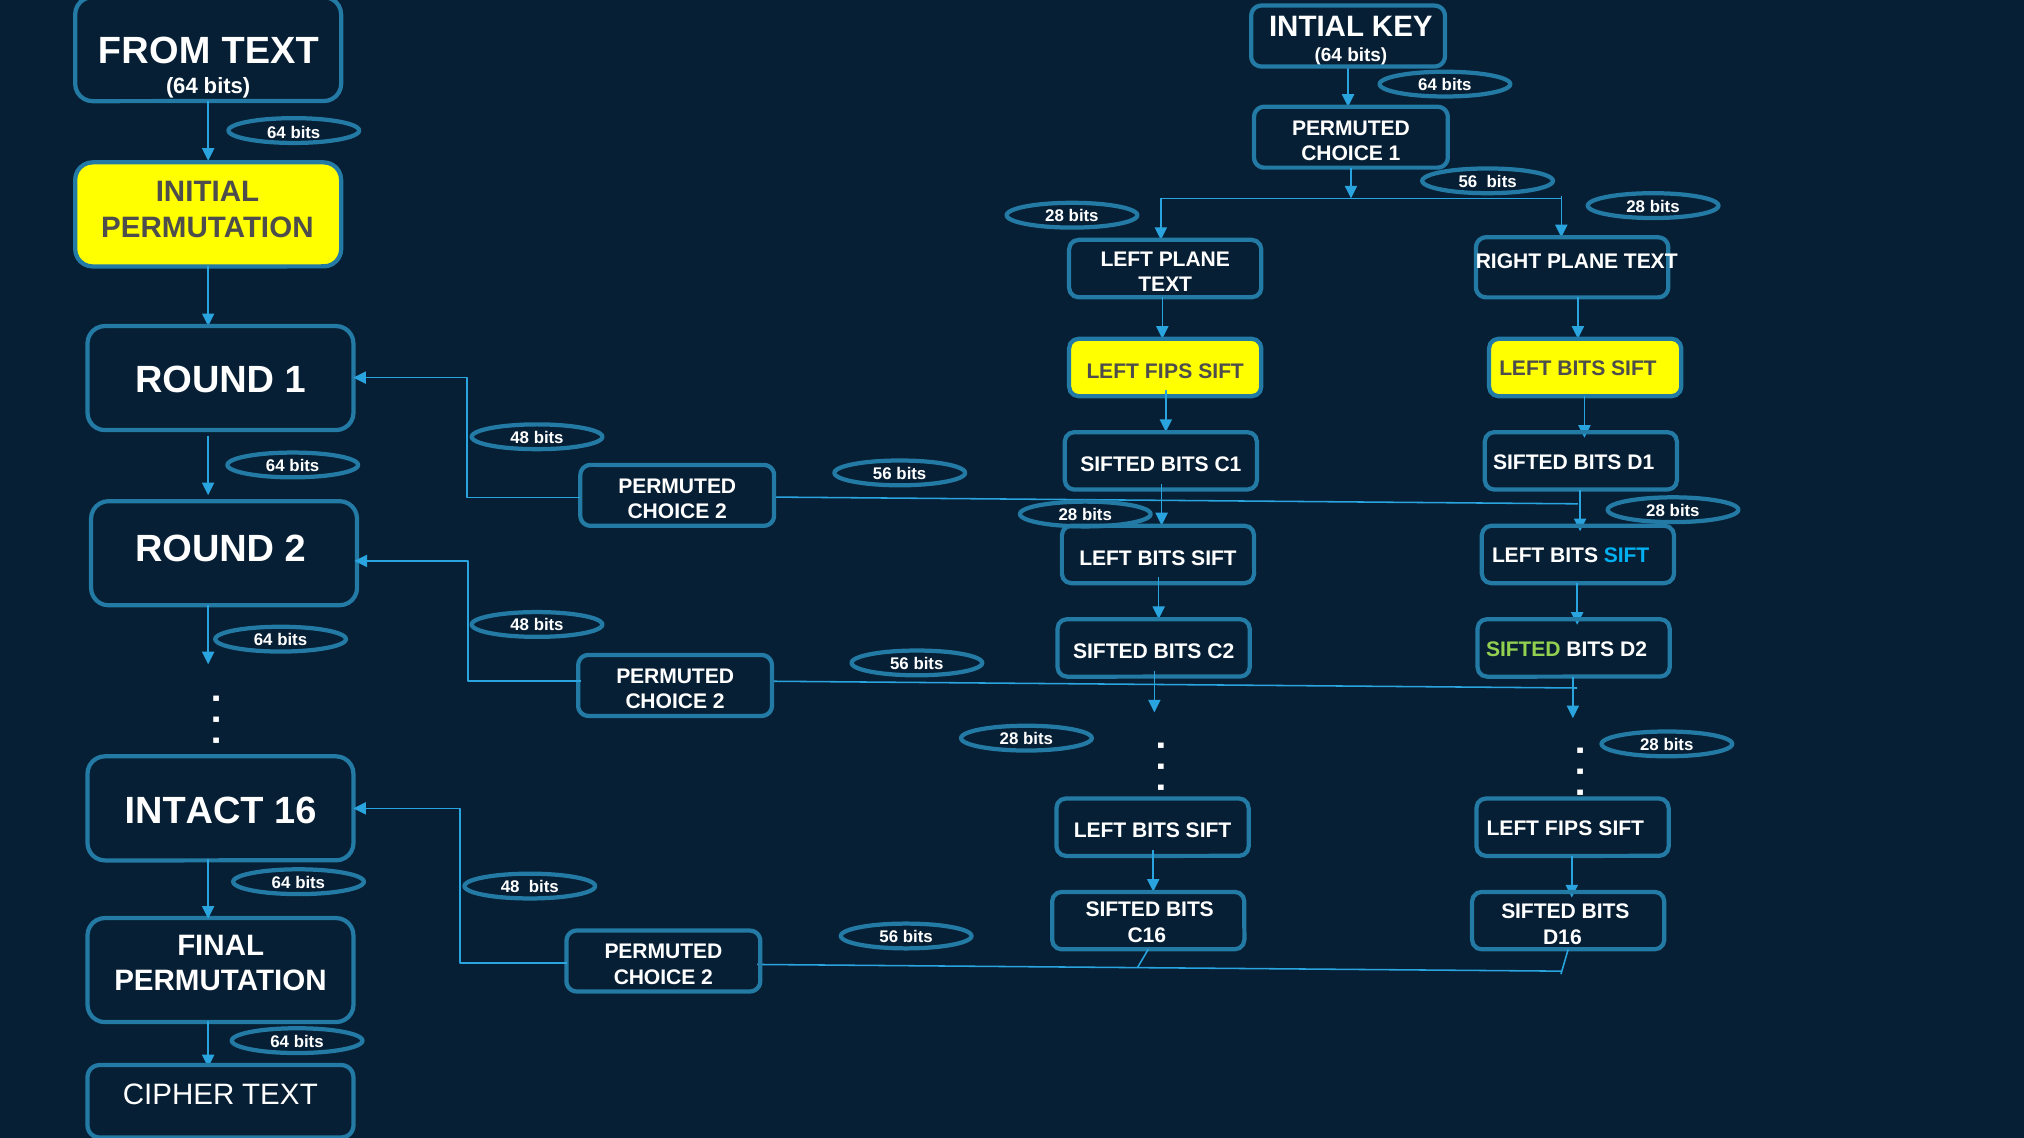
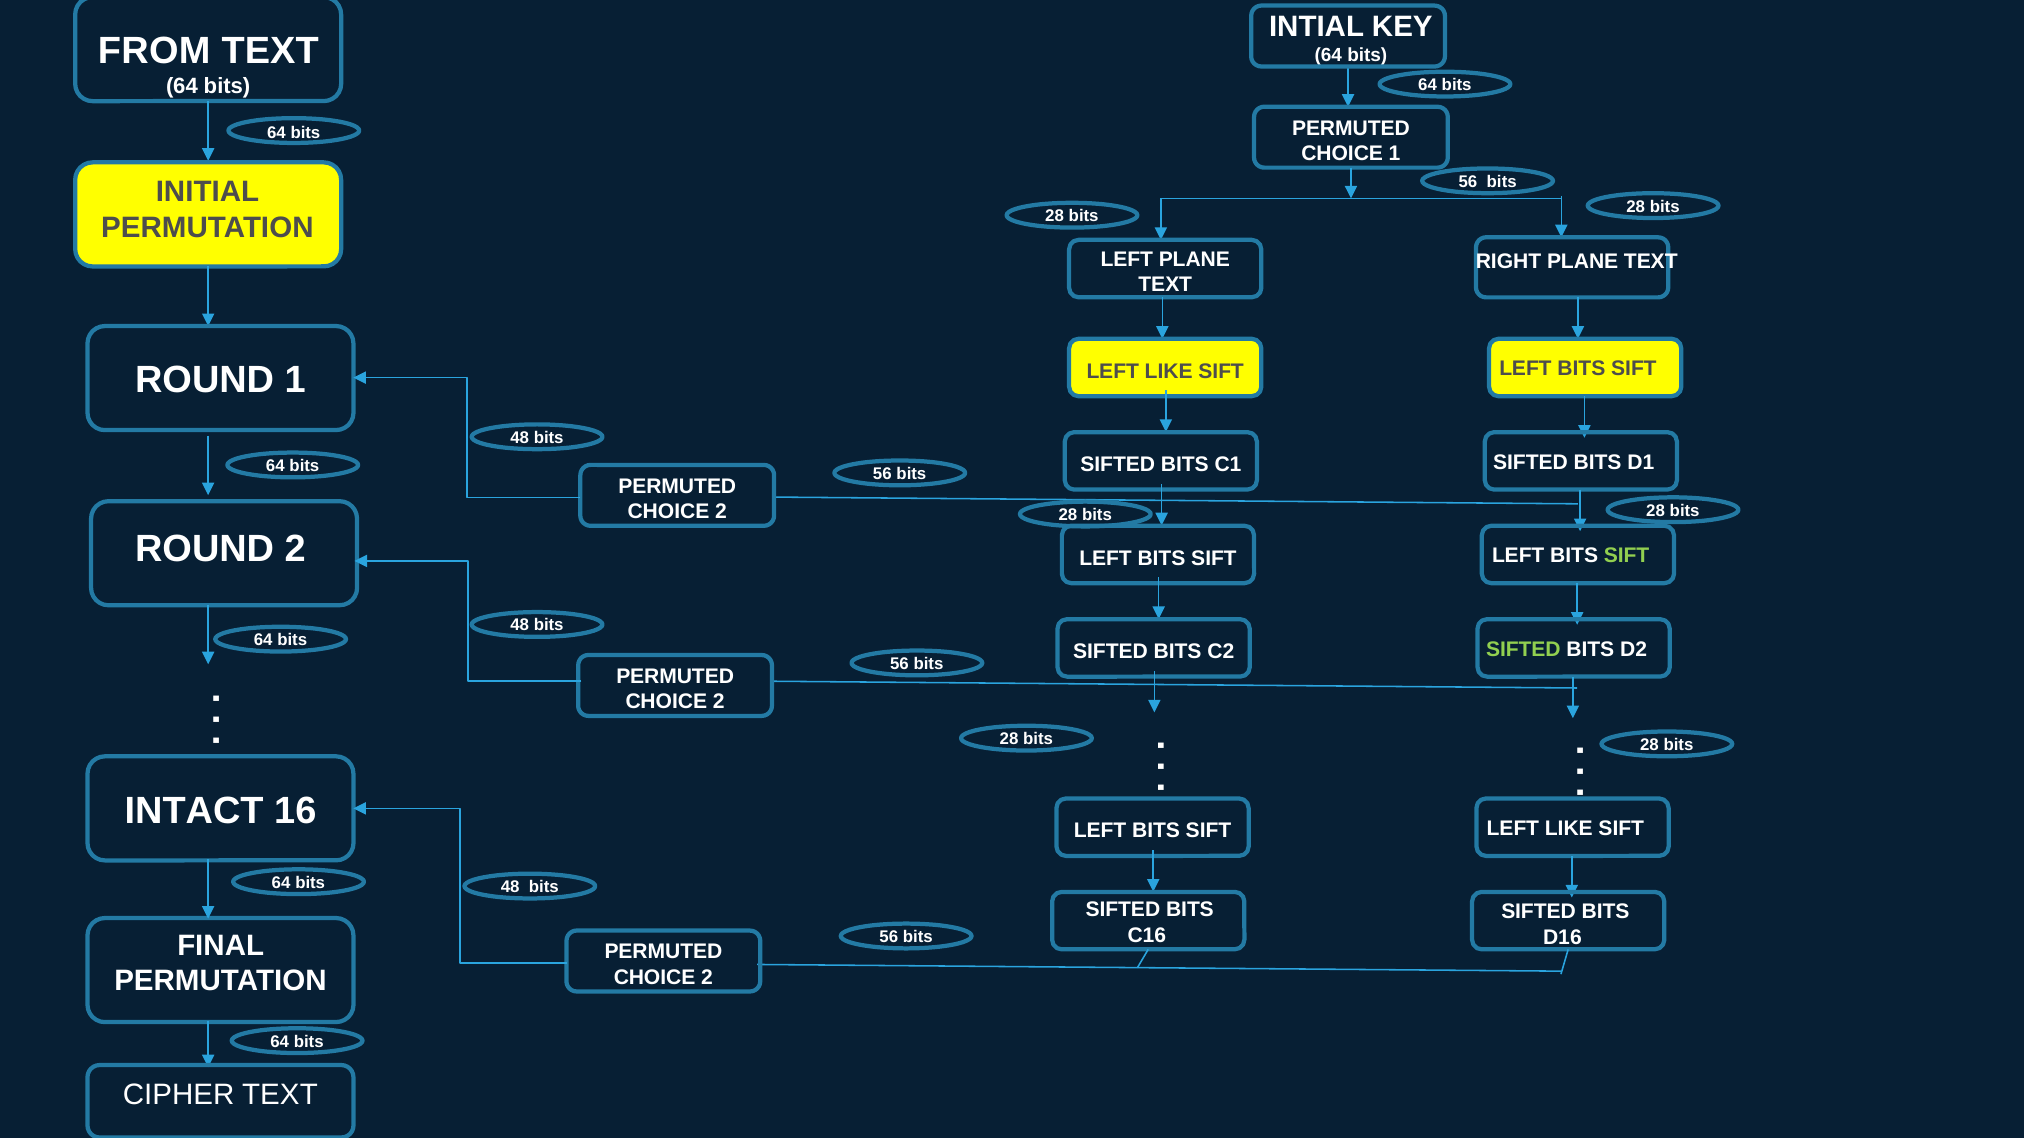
FIPS at (1169, 371): FIPS -> LIKE
SIFT at (1627, 556) colour: light blue -> light green
SIFT LEFT FIPS: FIPS -> LIKE
